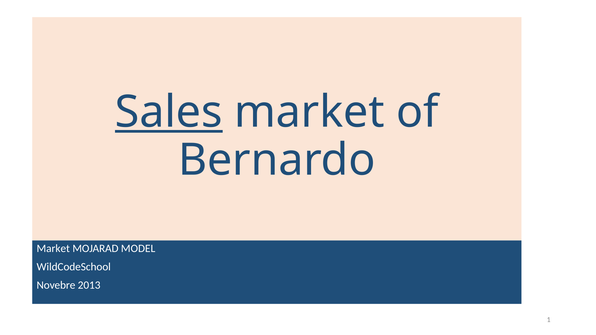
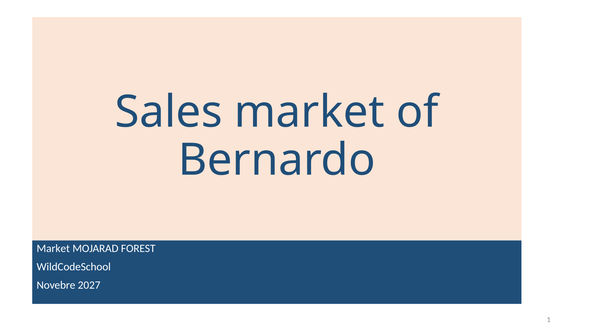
Sales underline: present -> none
MODEL: MODEL -> FOREST
2013: 2013 -> 2027
